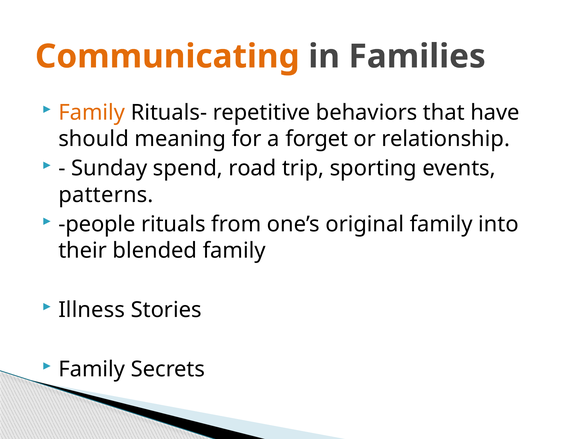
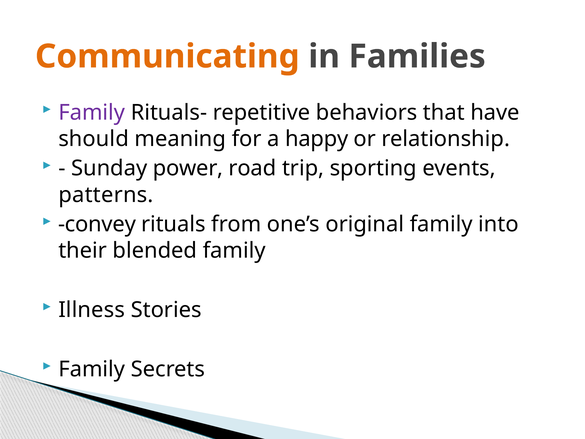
Family at (92, 112) colour: orange -> purple
forget: forget -> happy
spend: spend -> power
people: people -> convey
